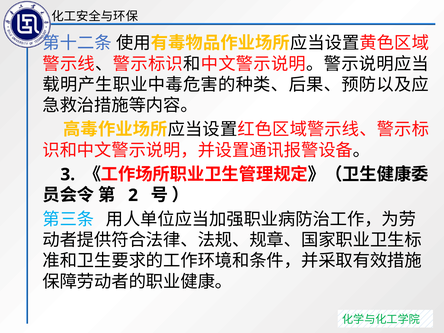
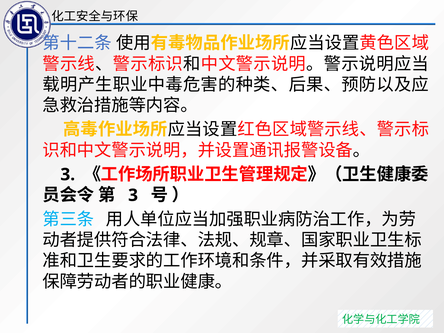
2 at (133, 195): 2 -> 3
